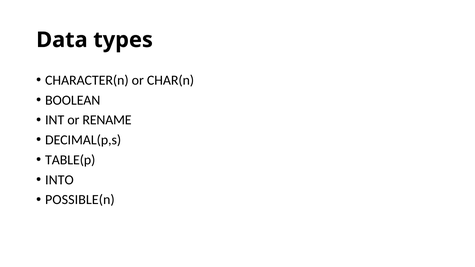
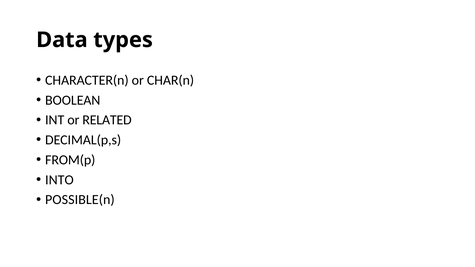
RENAME: RENAME -> RELATED
TABLE(p: TABLE(p -> FROM(p
